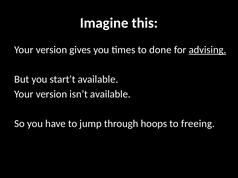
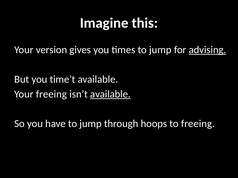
times to done: done -> jump
start’t: start’t -> time’t
version at (51, 94): version -> freeing
available at (110, 94) underline: none -> present
